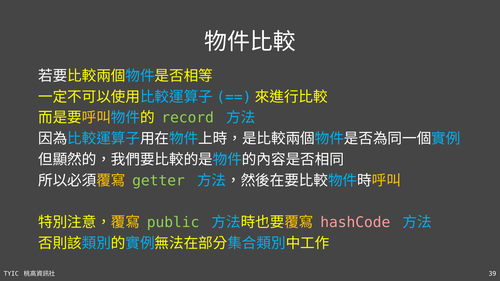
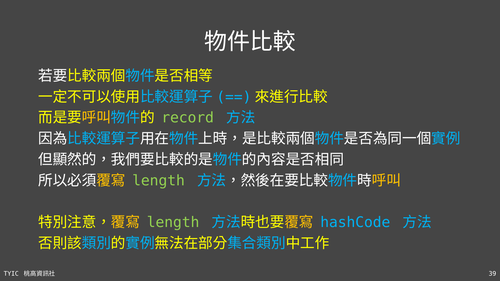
getter at (159, 181): getter -> length
public at (173, 223): public -> length
hashCode colour: pink -> light blue
